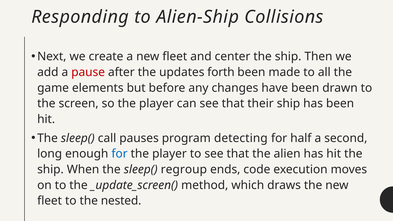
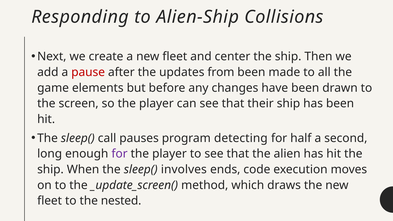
forth: forth -> from
for at (120, 154) colour: blue -> purple
regroup: regroup -> involves
